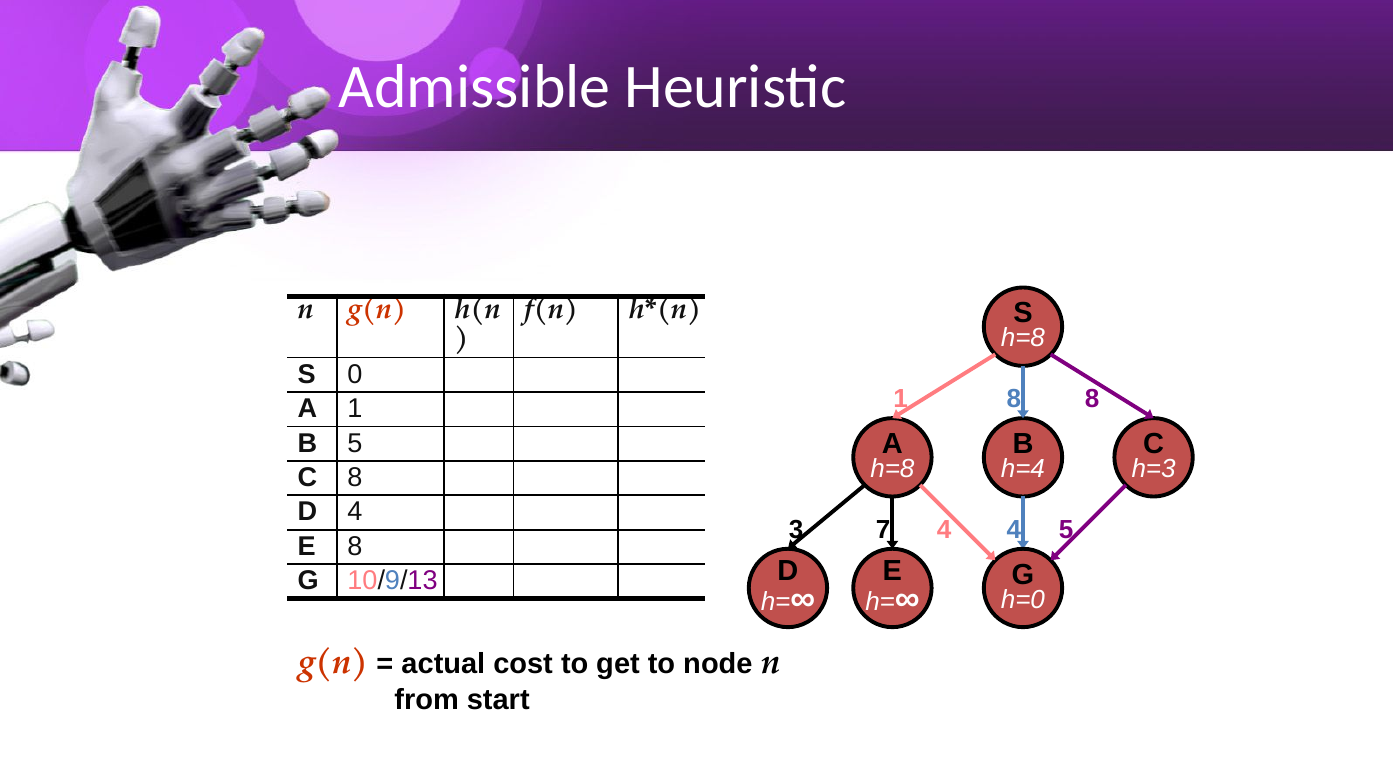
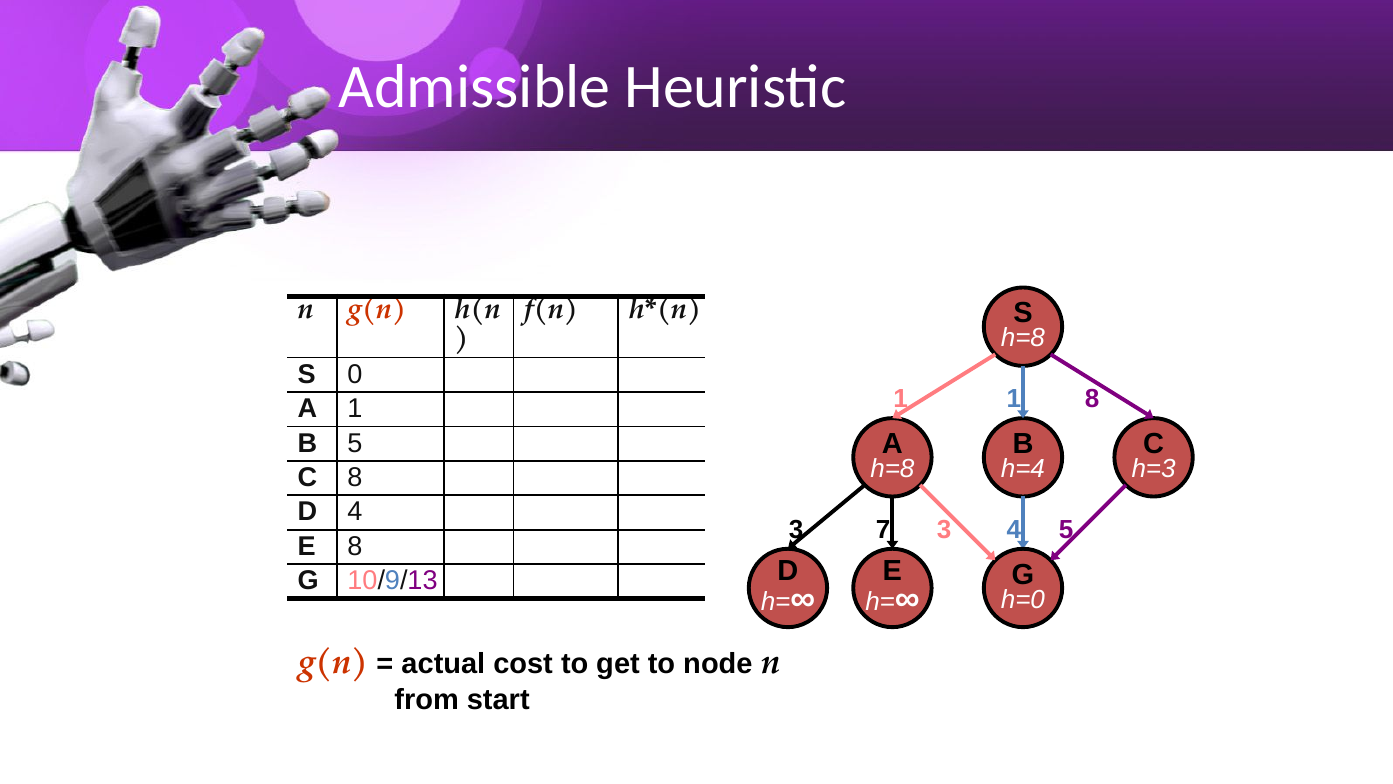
1 8: 8 -> 1
4 at (944, 529): 4 -> 3
